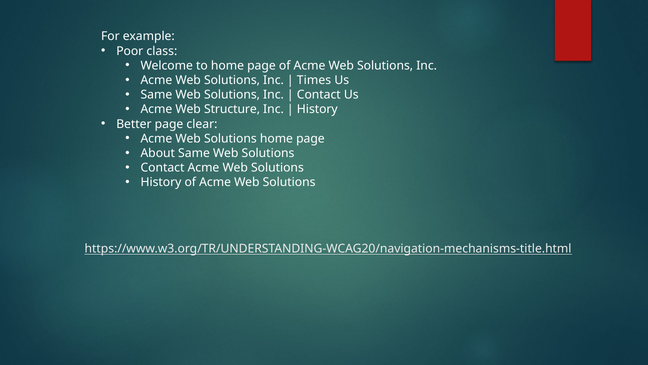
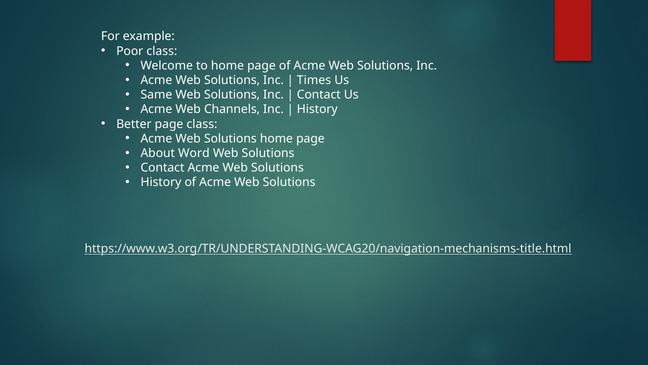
Structure: Structure -> Channels
page clear: clear -> class
About Same: Same -> Word
